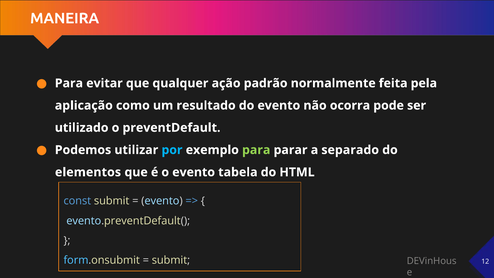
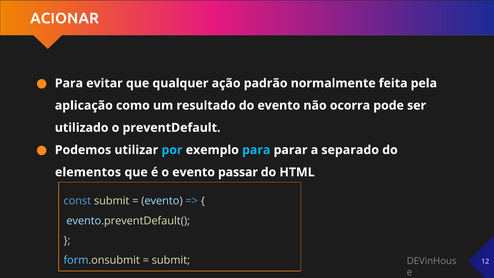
MANEIRA: MANEIRA -> ACIONAR
para at (256, 150) colour: light green -> light blue
tabela: tabela -> passar
